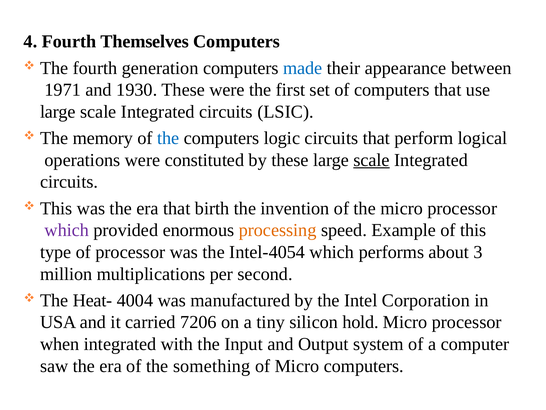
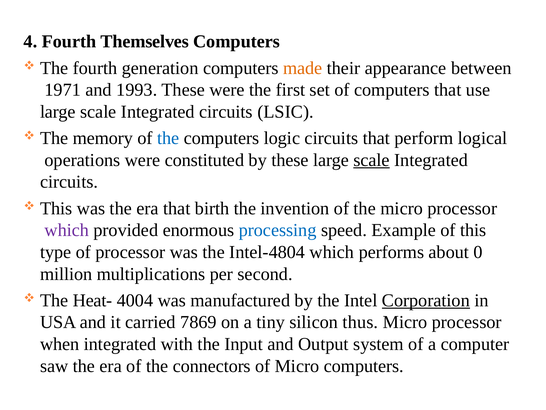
made colour: blue -> orange
1930: 1930 -> 1993
processing colour: orange -> blue
Intel-4054: Intel-4054 -> Intel-4804
3: 3 -> 0
Corporation underline: none -> present
7206: 7206 -> 7869
hold: hold -> thus
something: something -> connectors
